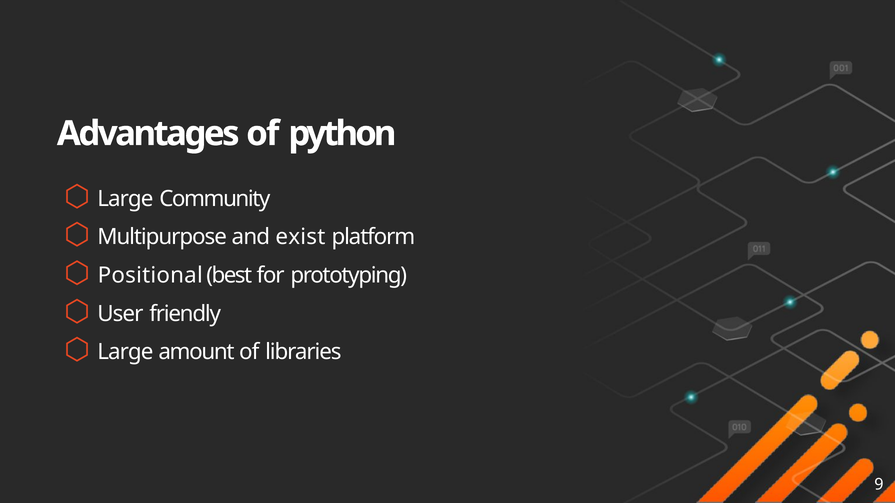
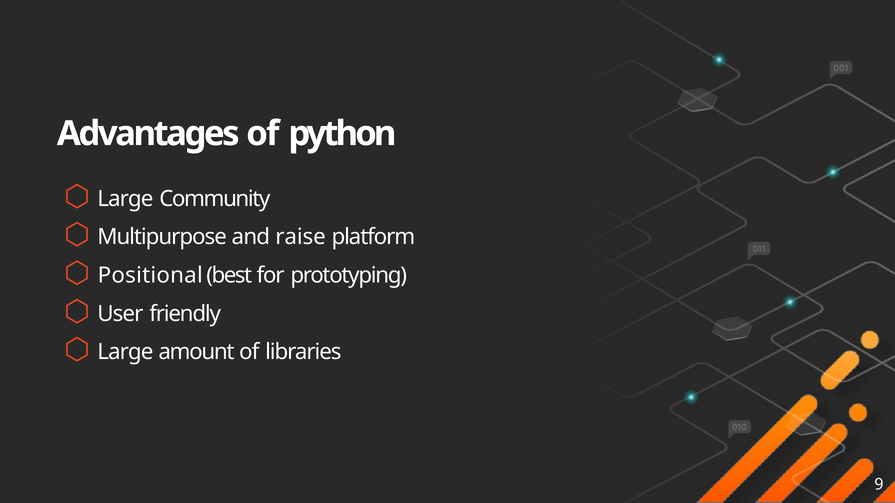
exist: exist -> raise
